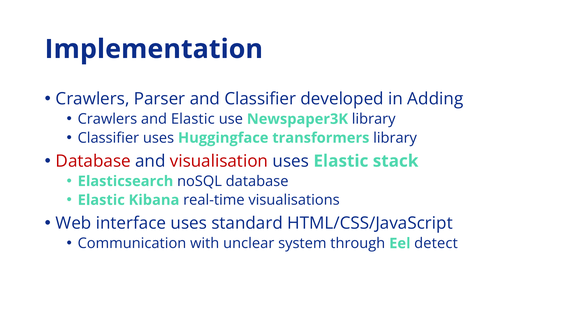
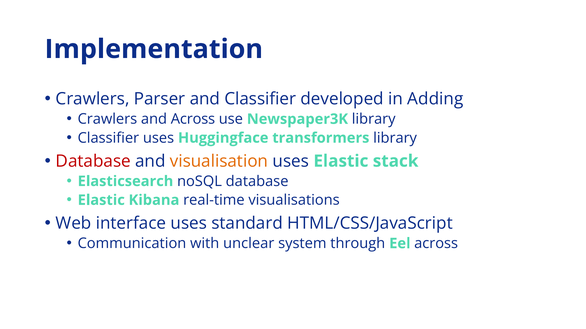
and Elastic: Elastic -> Across
visualisation colour: red -> orange
Eel detect: detect -> across
